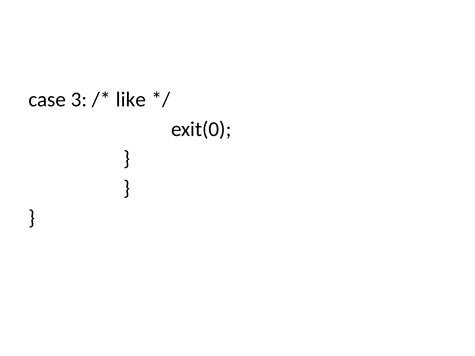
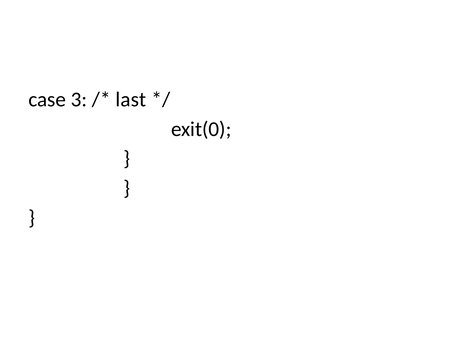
like: like -> last
